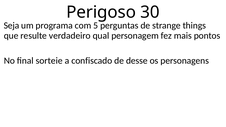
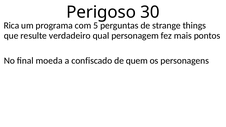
Seja: Seja -> Rica
sorteie: sorteie -> moeda
desse: desse -> quem
